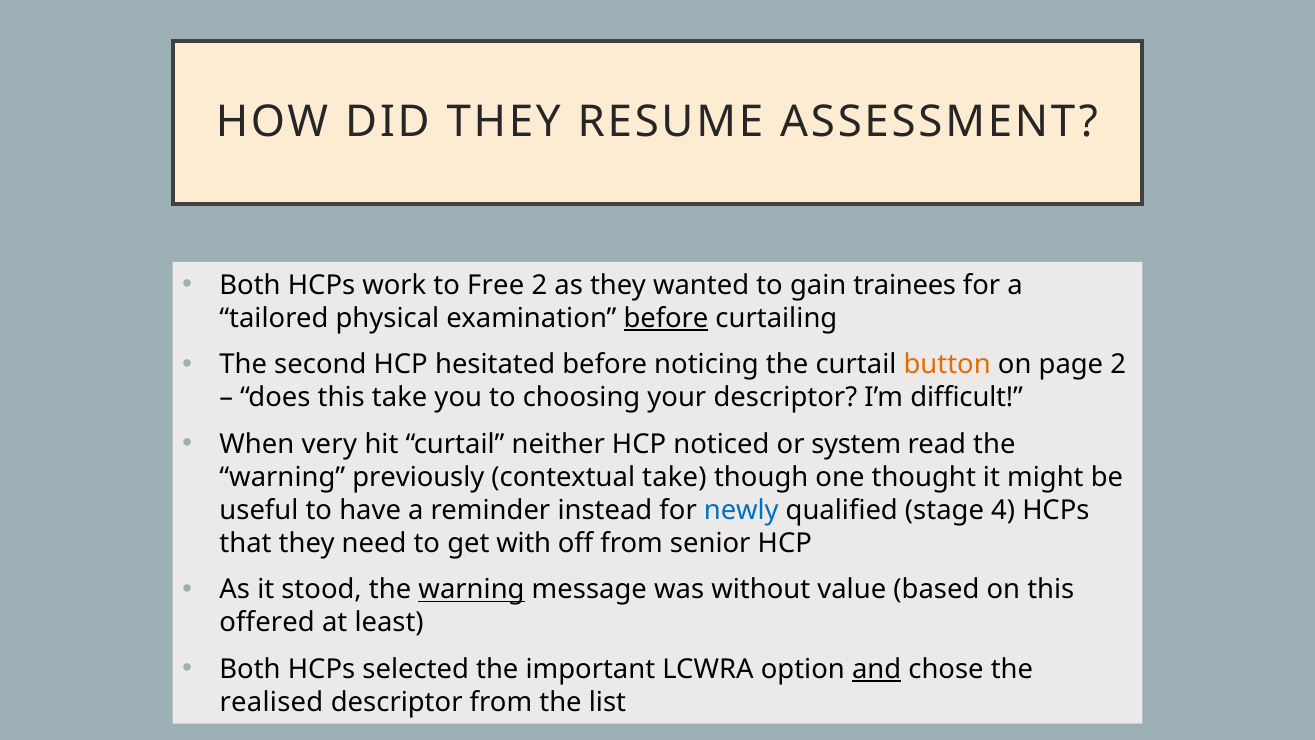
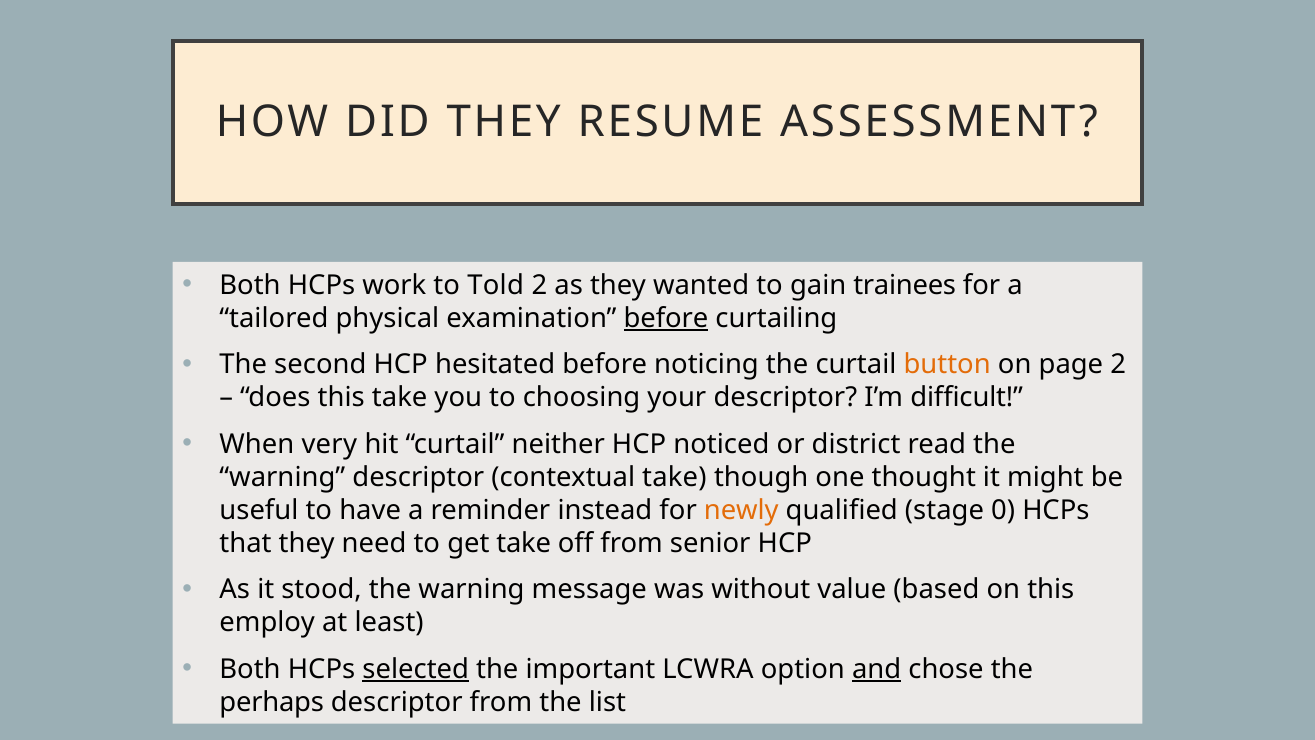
Free: Free -> Told
system: system -> district
warning previously: previously -> descriptor
newly colour: blue -> orange
4: 4 -> 0
get with: with -> take
warning at (472, 589) underline: present -> none
offered: offered -> employ
selected underline: none -> present
realised: realised -> perhaps
